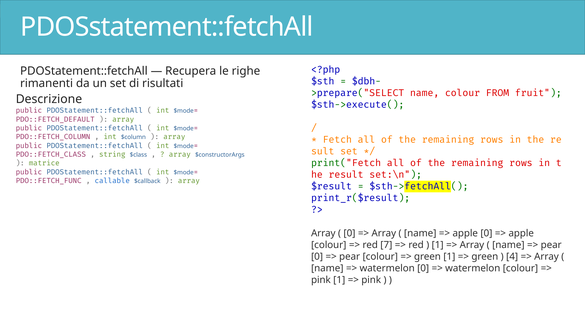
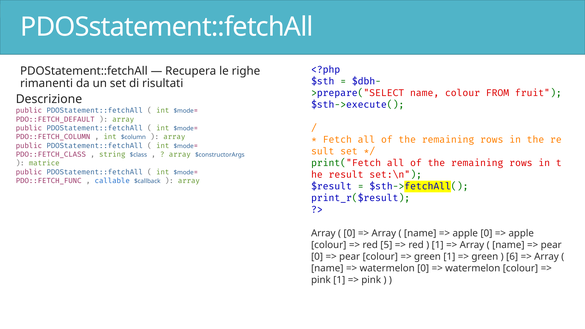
7: 7 -> 5
4: 4 -> 6
